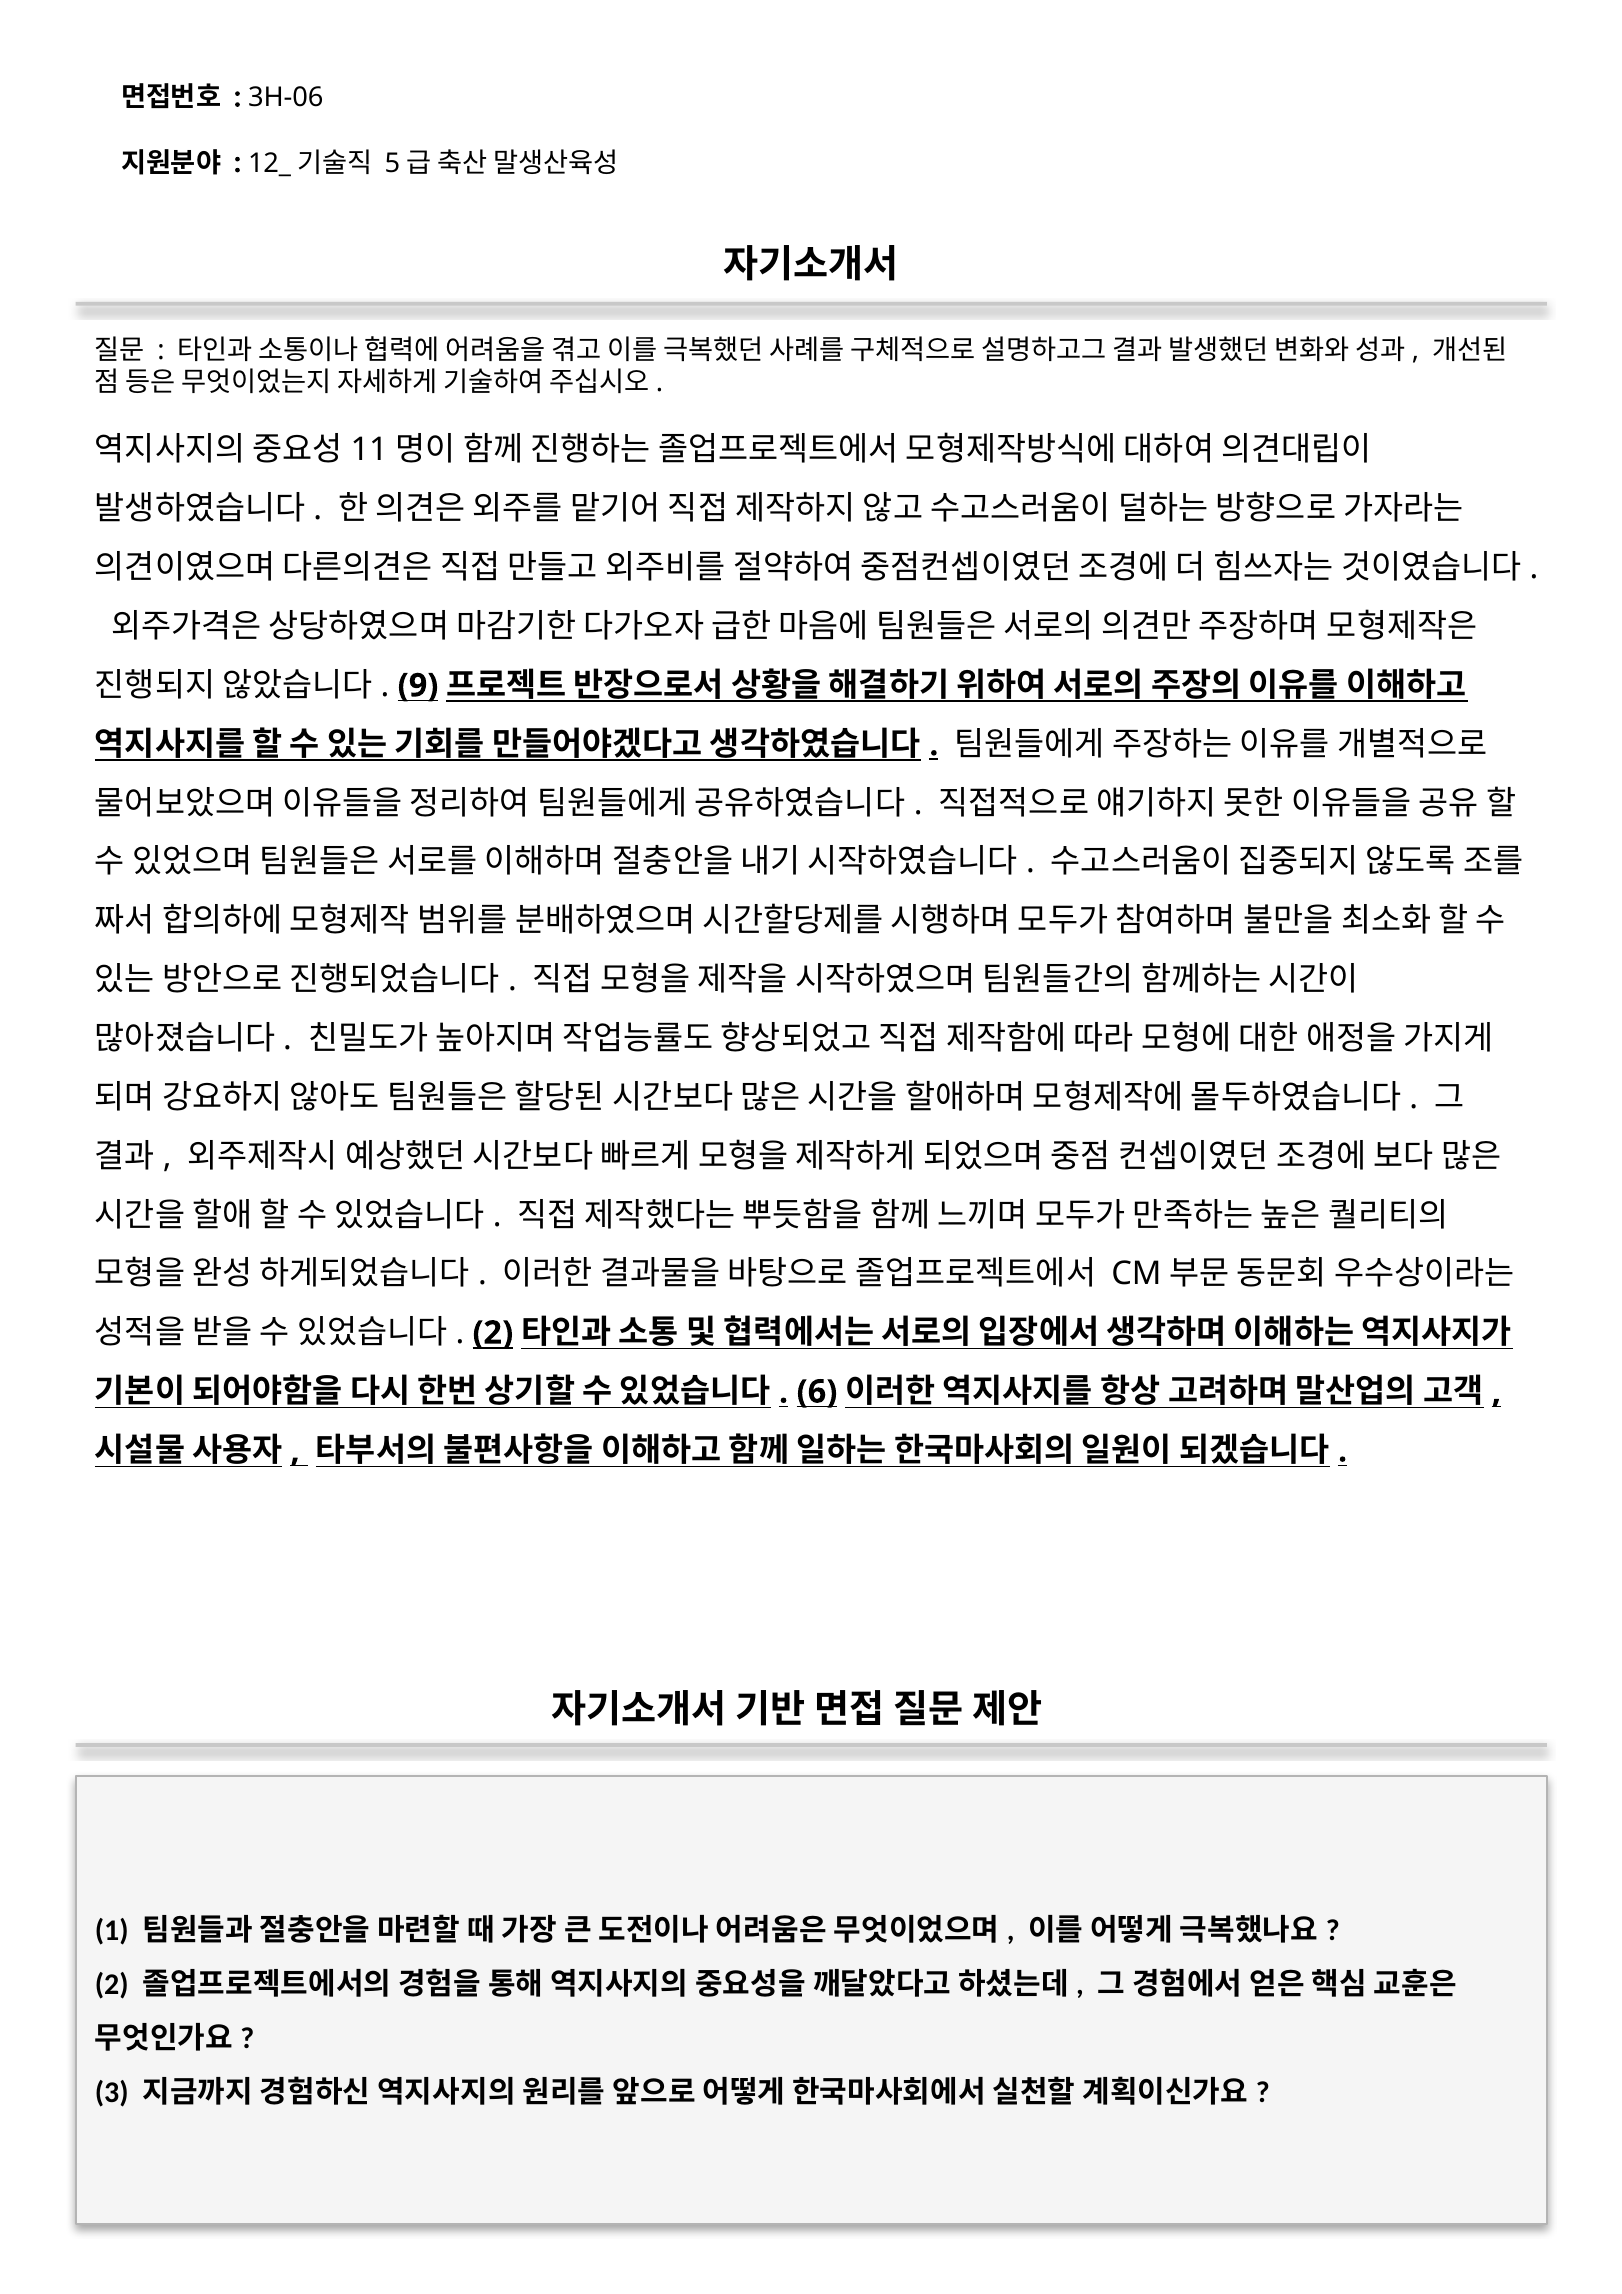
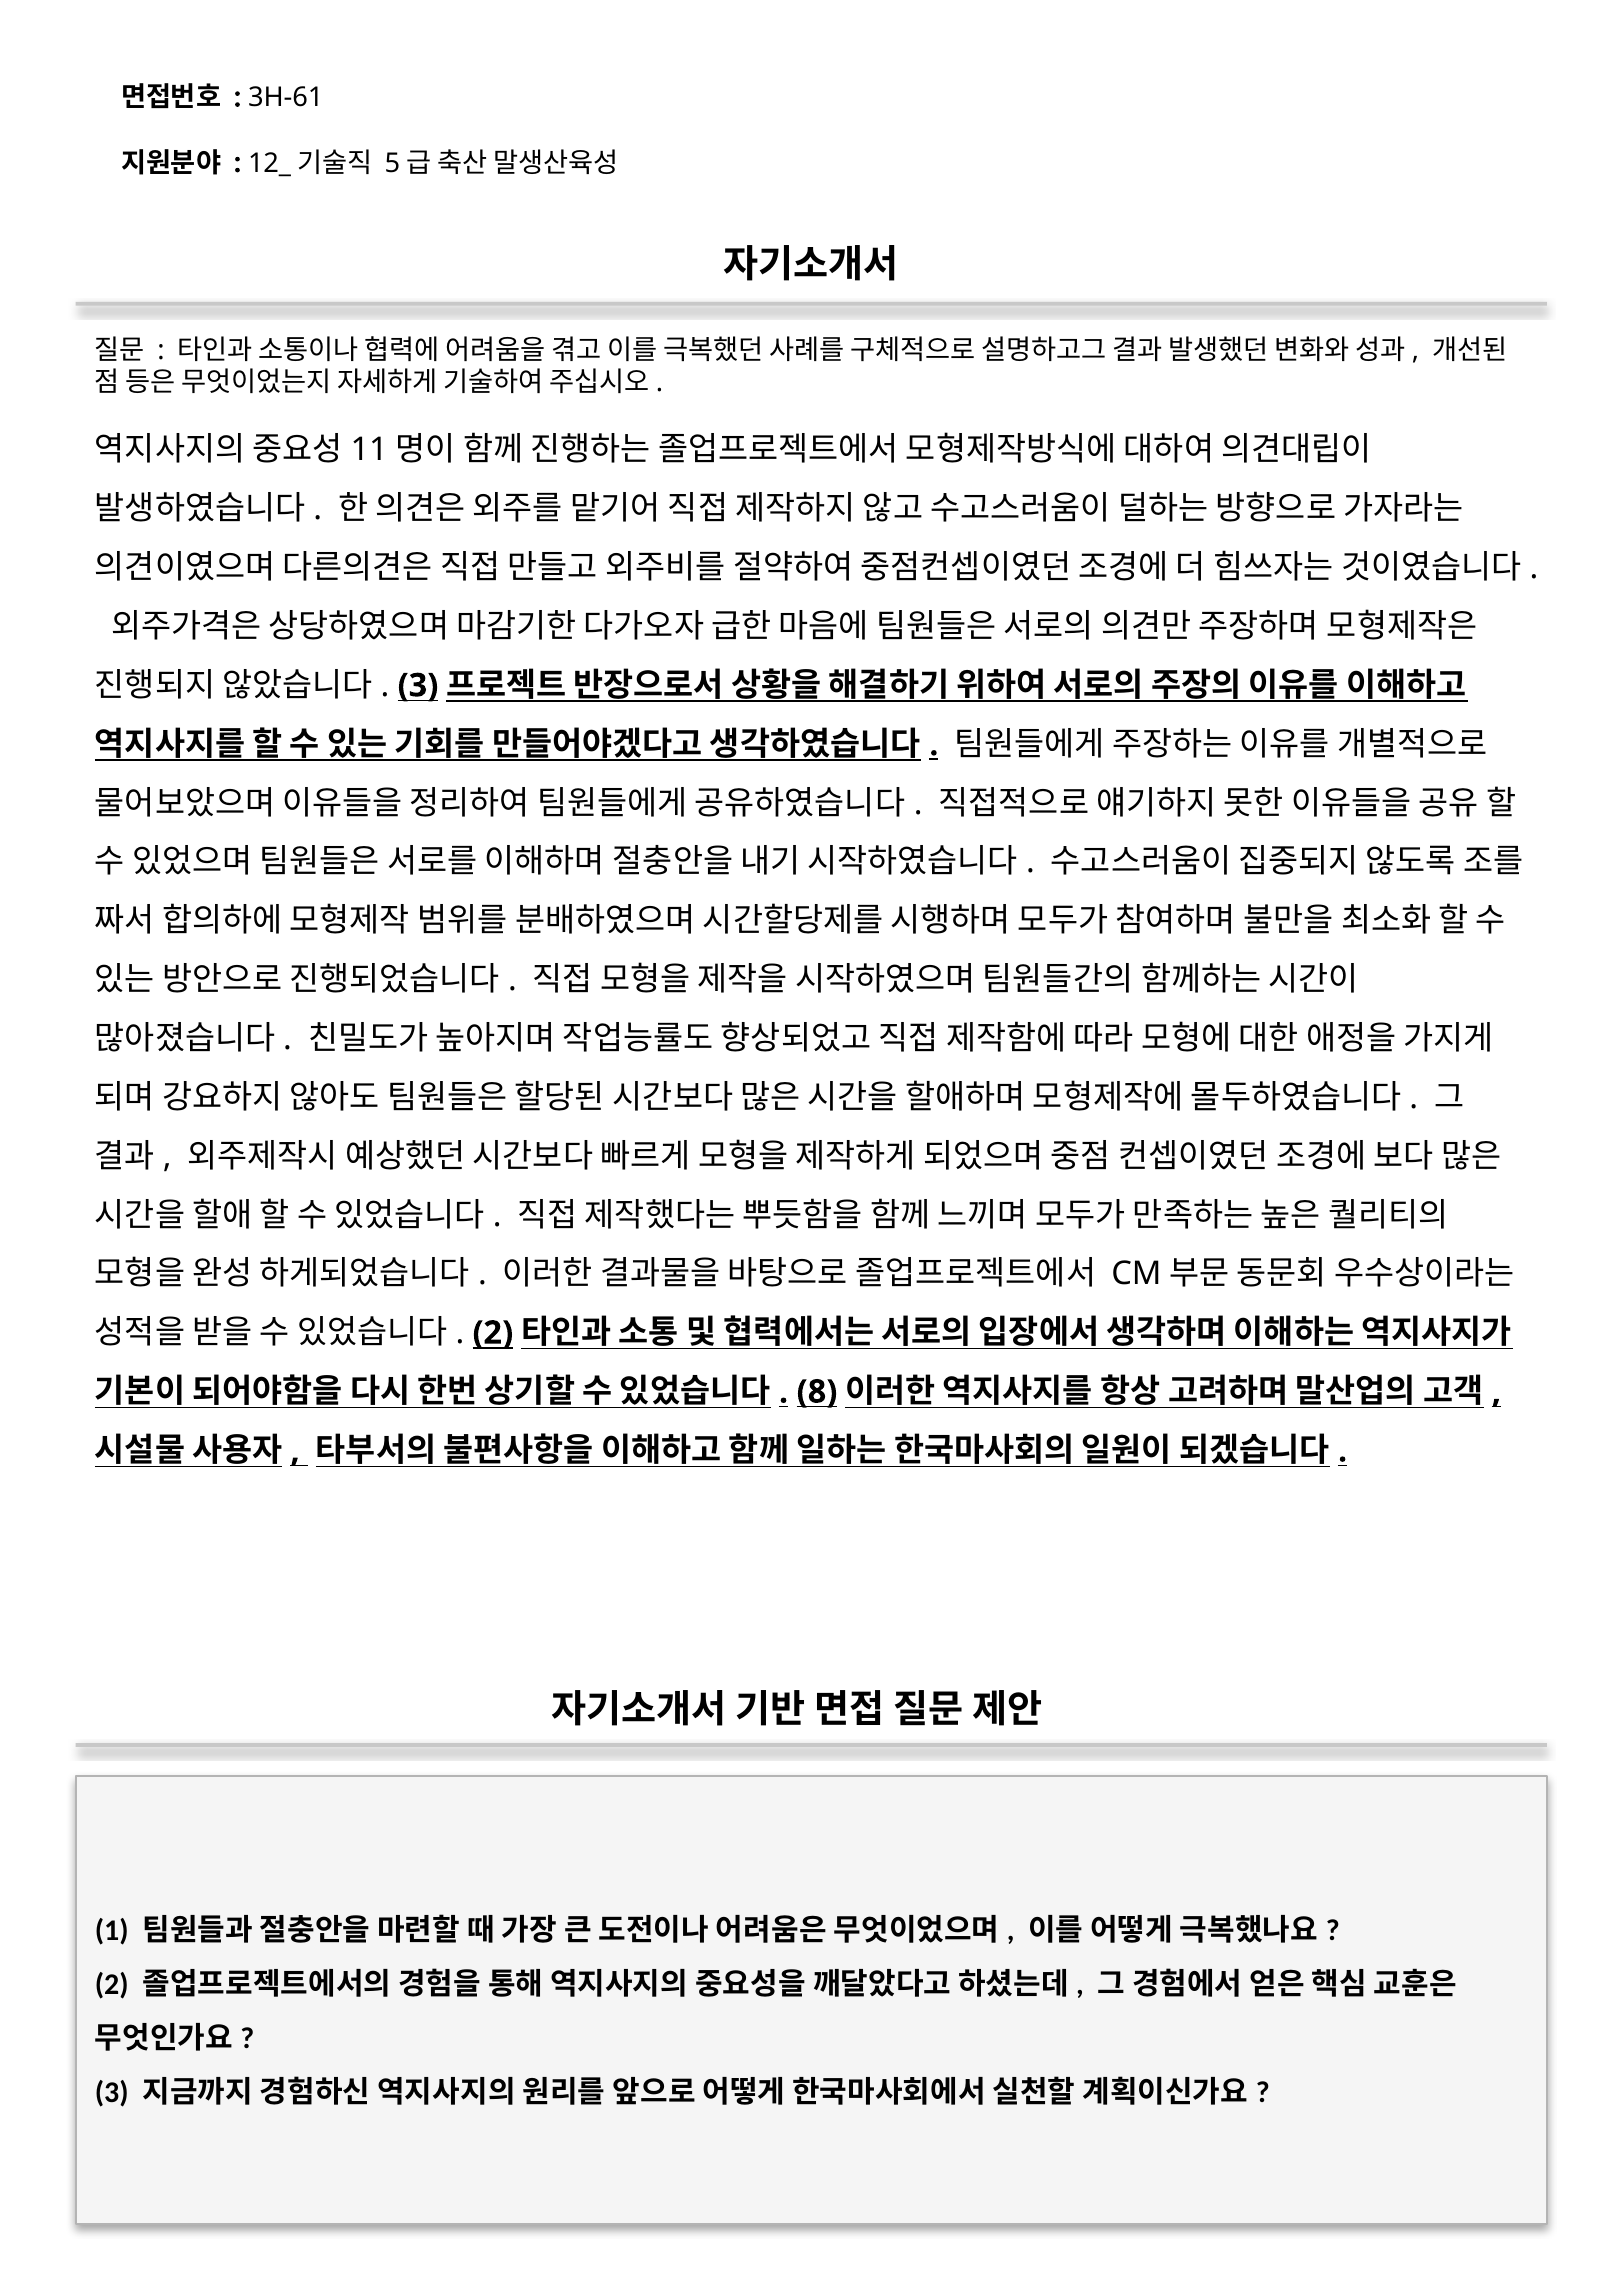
3H-06: 3H-06 -> 3H-61
9 at (418, 686): 9 -> 3
6: 6 -> 8
